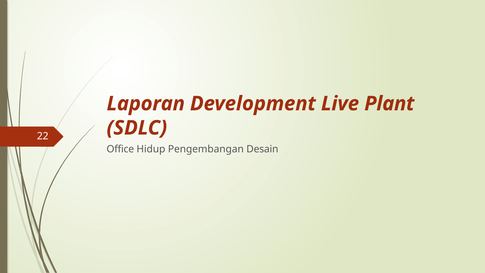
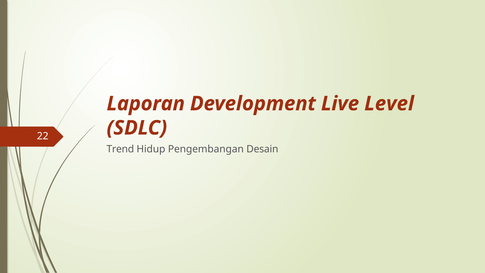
Plant: Plant -> Level
Office: Office -> Trend
